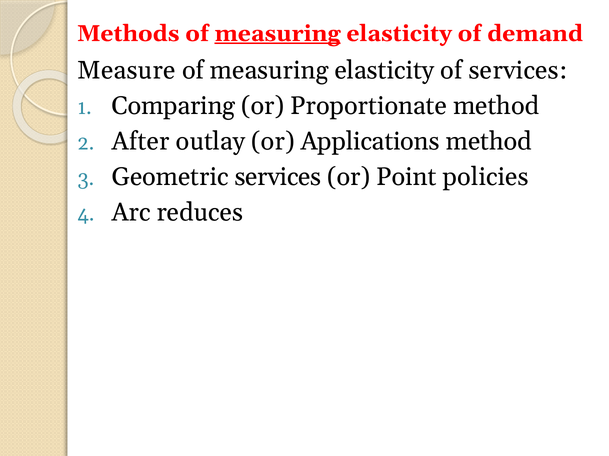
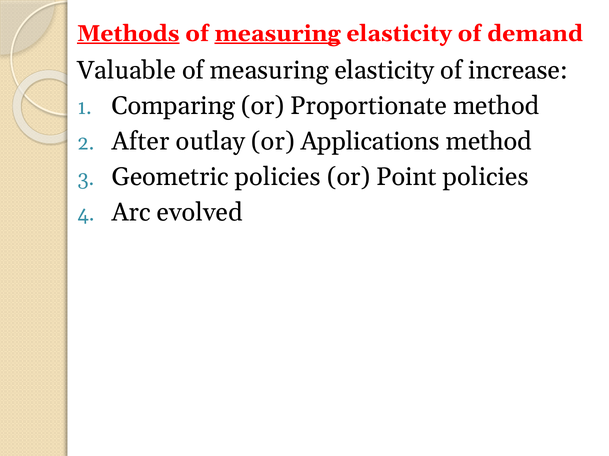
Methods underline: none -> present
Measure: Measure -> Valuable
of services: services -> increase
Geometric services: services -> policies
reduces: reduces -> evolved
